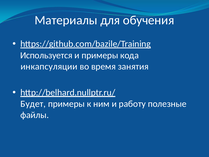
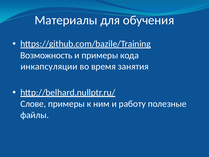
Используется: Используется -> Возможность
Будет: Будет -> Слове
